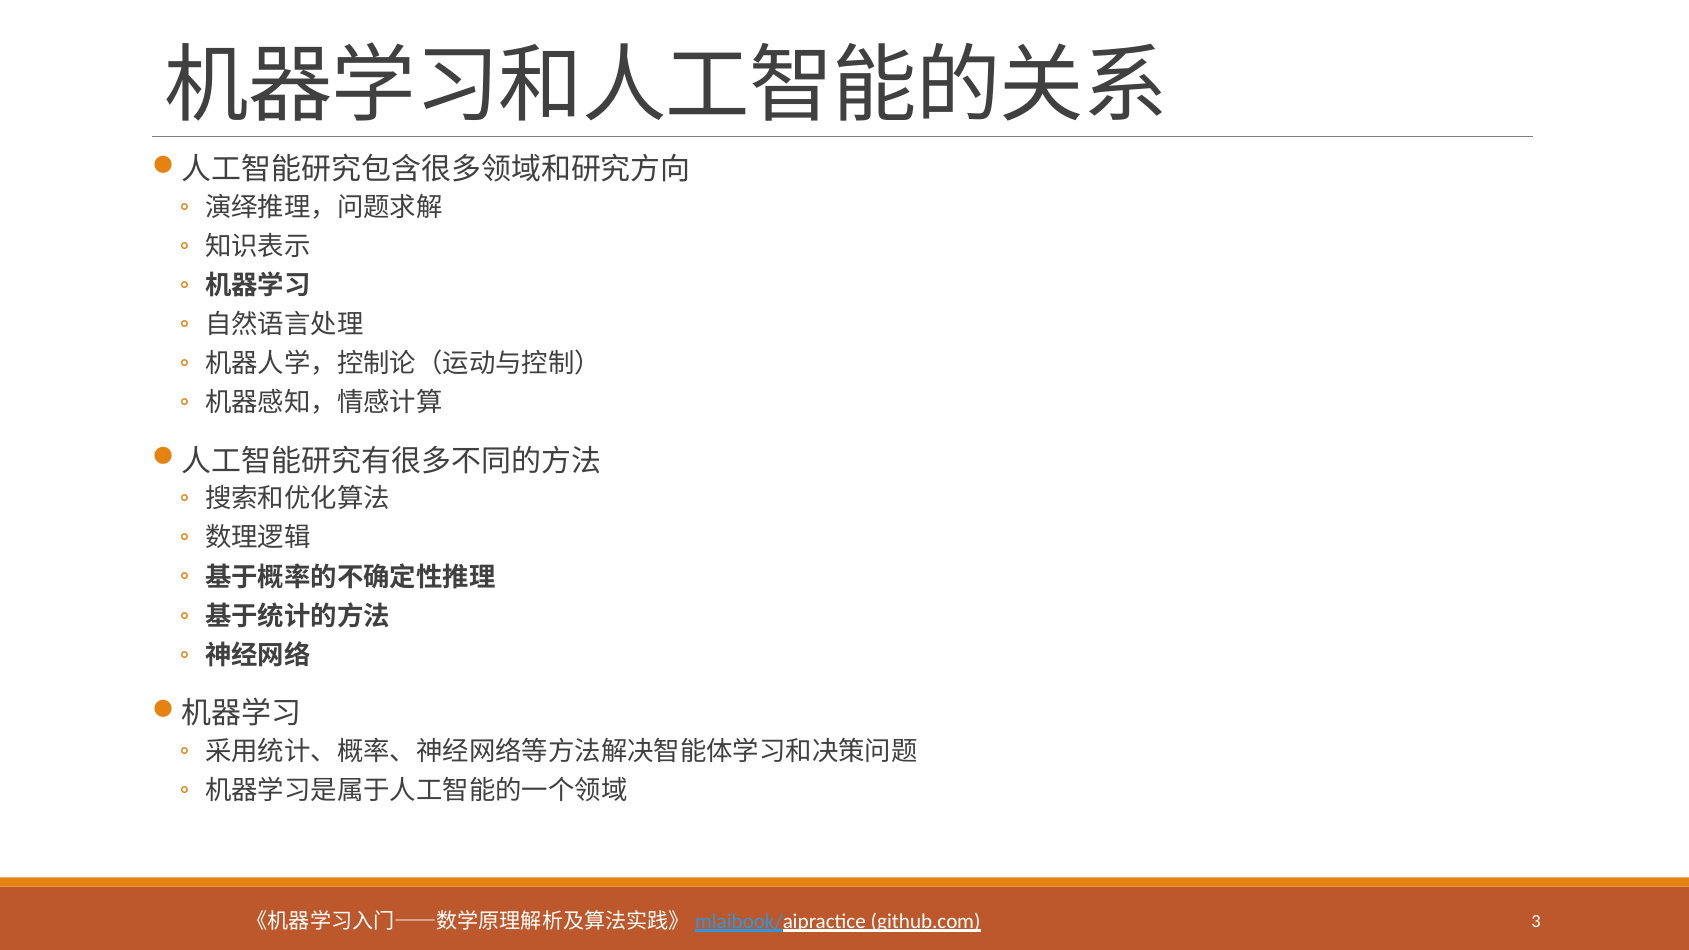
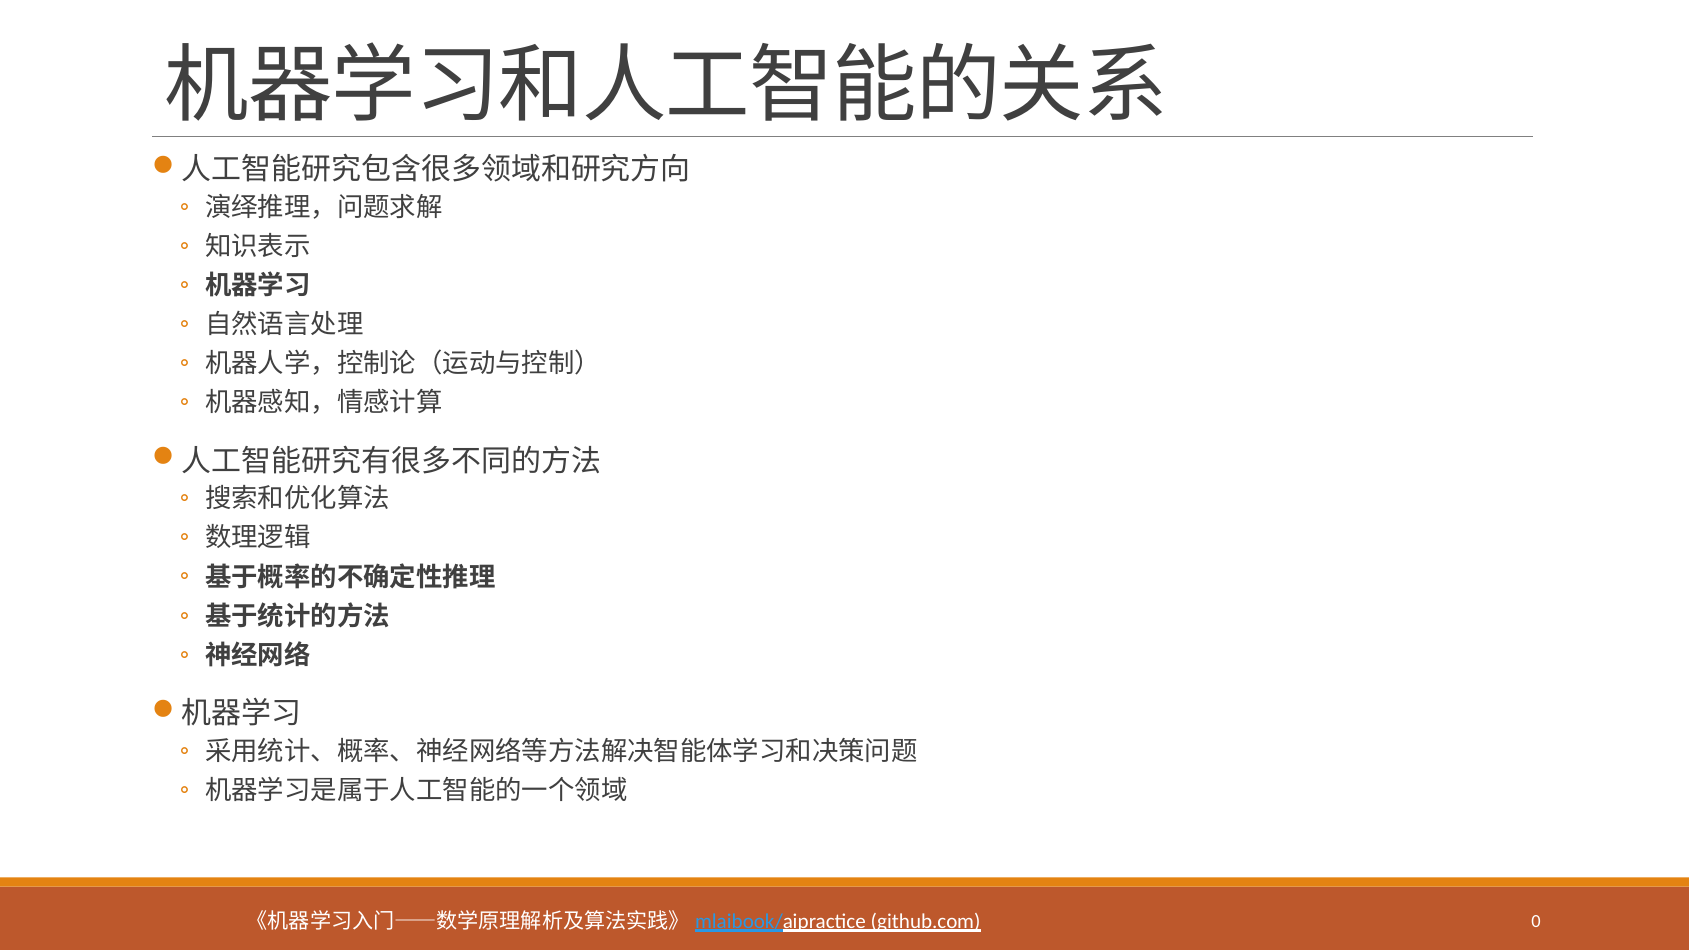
3: 3 -> 0
